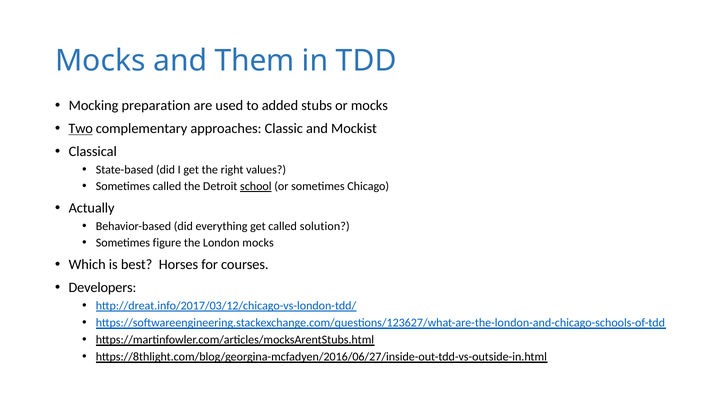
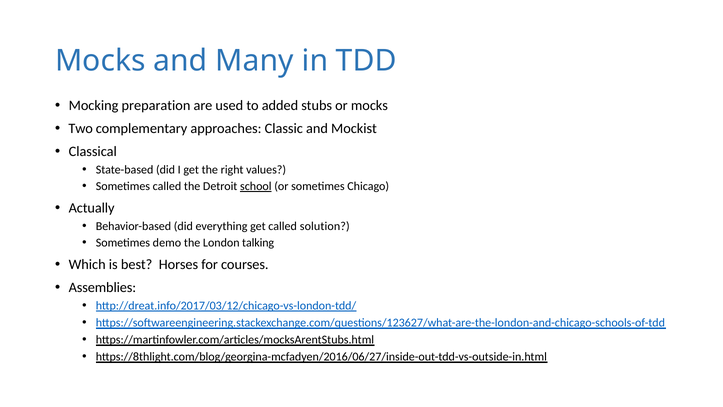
Them: Them -> Many
Two underline: present -> none
figure: figure -> demo
London mocks: mocks -> talking
Developers: Developers -> Assemblies
